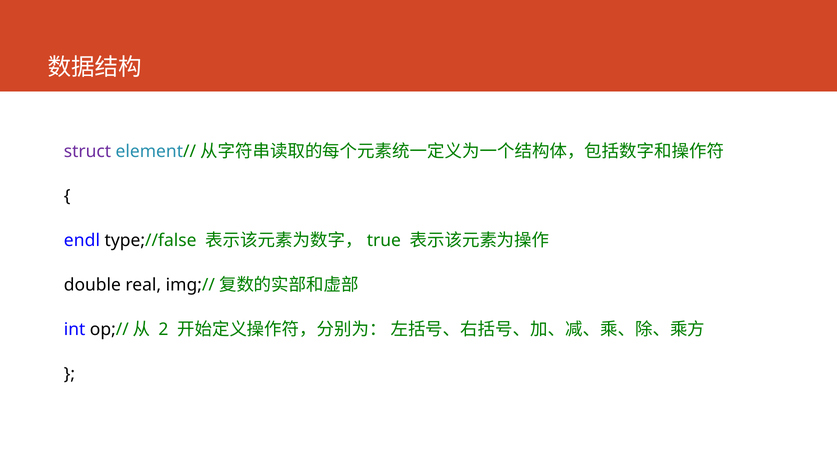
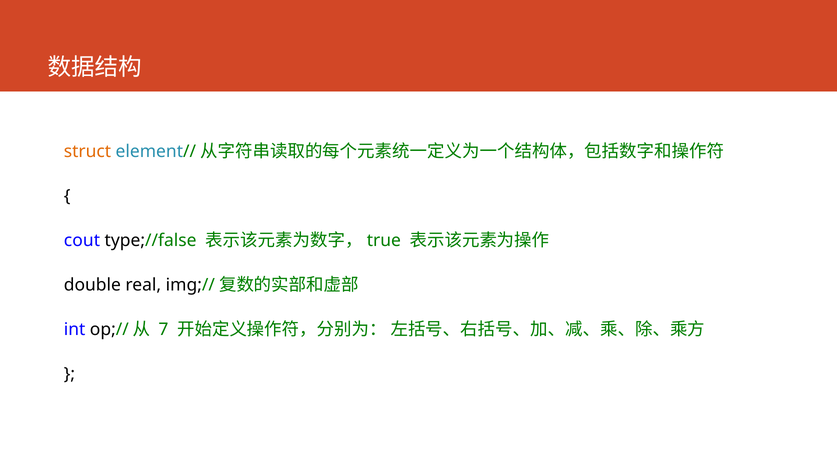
struct colour: purple -> orange
endl: endl -> cout
2: 2 -> 7
